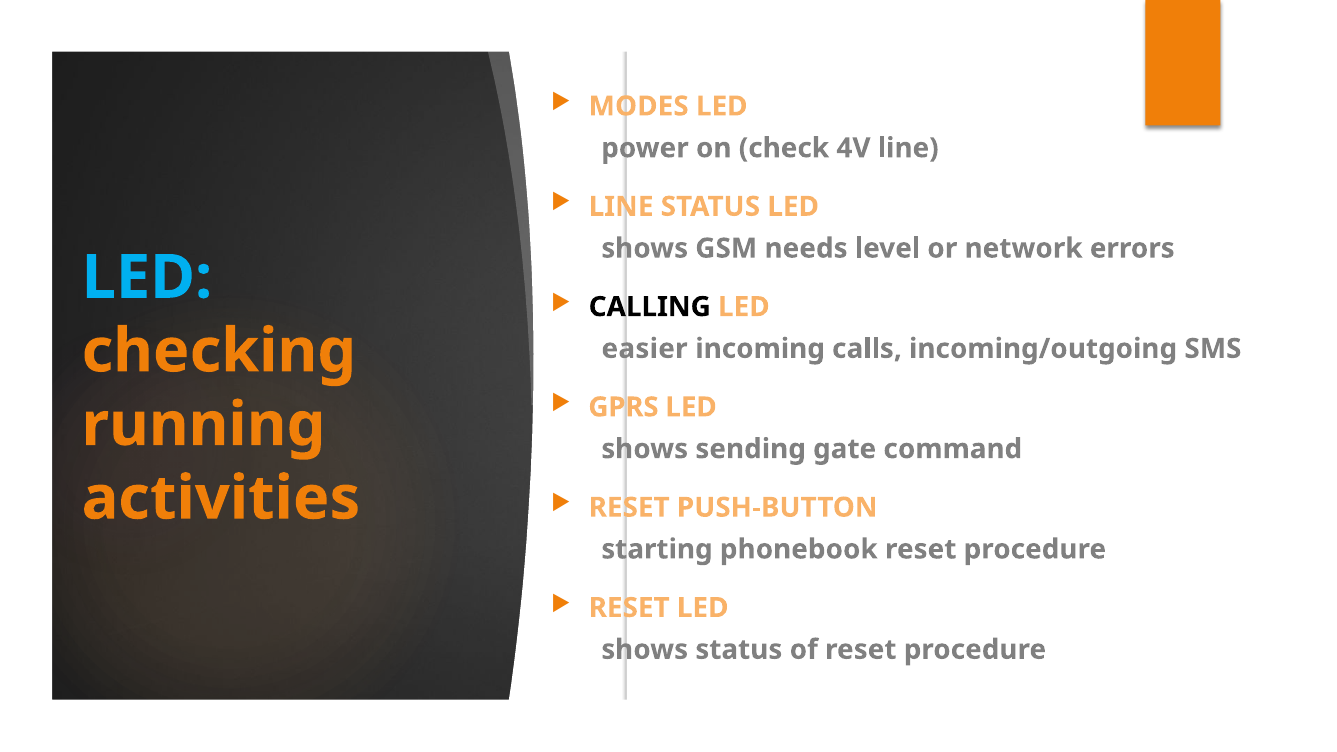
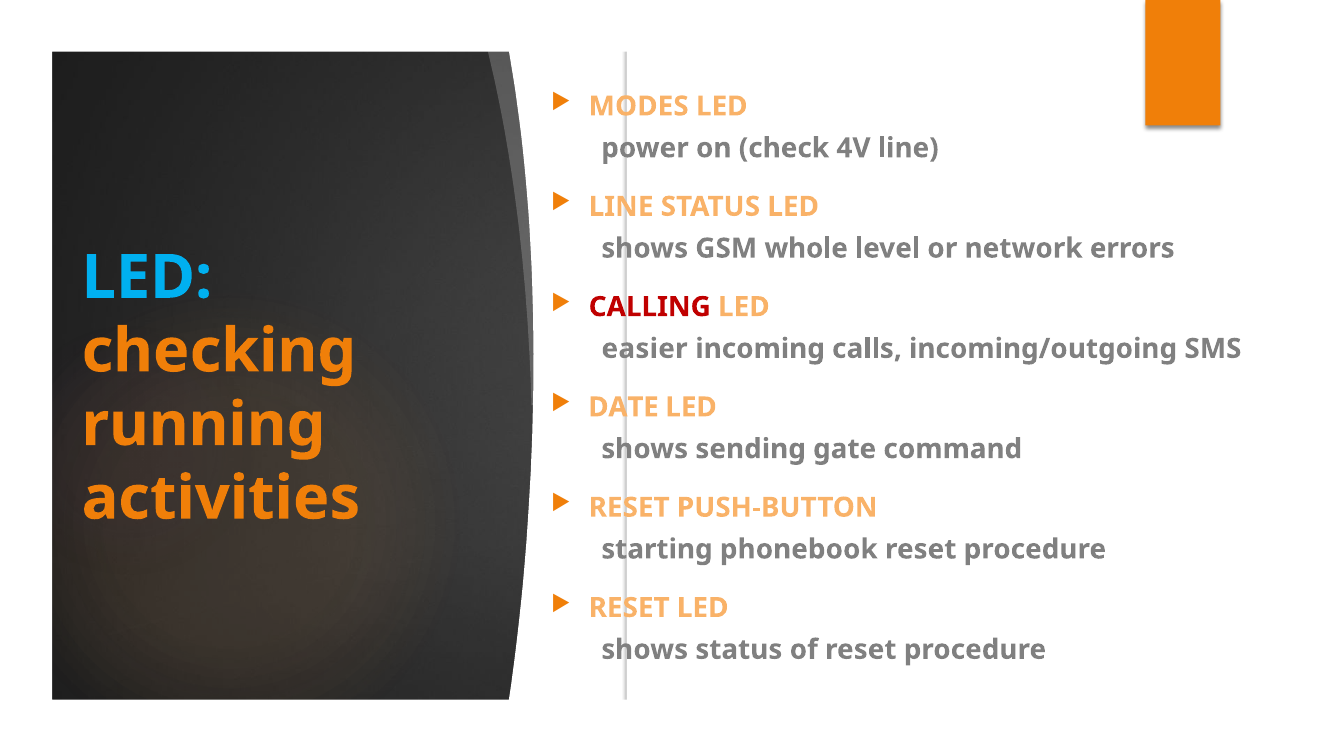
needs: needs -> whole
CALLING colour: black -> red
GPRS: GPRS -> DATE
